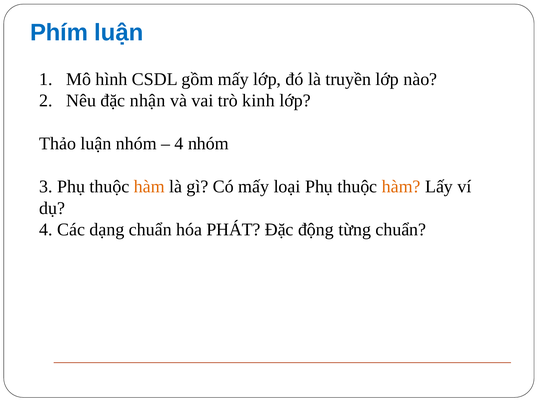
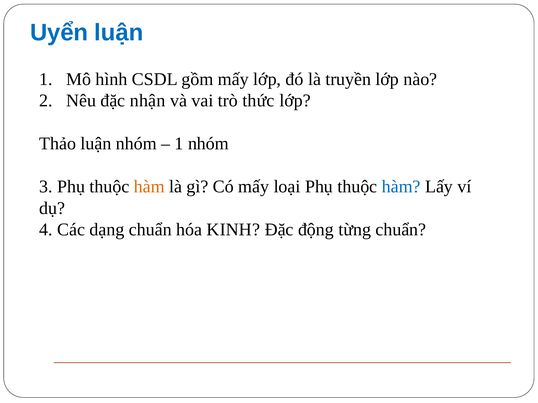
Phím: Phím -> Uyển
kinh: kinh -> thức
4 at (179, 144): 4 -> 1
hàm at (401, 187) colour: orange -> blue
PHÁT: PHÁT -> KINH
